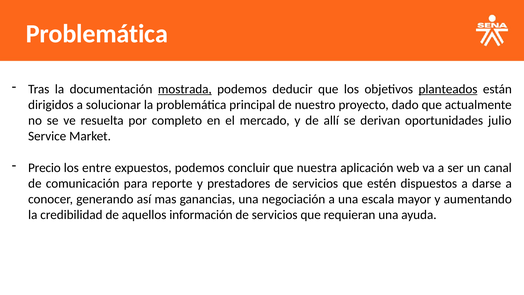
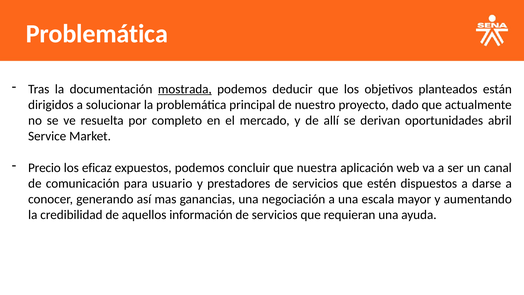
planteados underline: present -> none
julio: julio -> abril
entre: entre -> eficaz
reporte: reporte -> usuario
